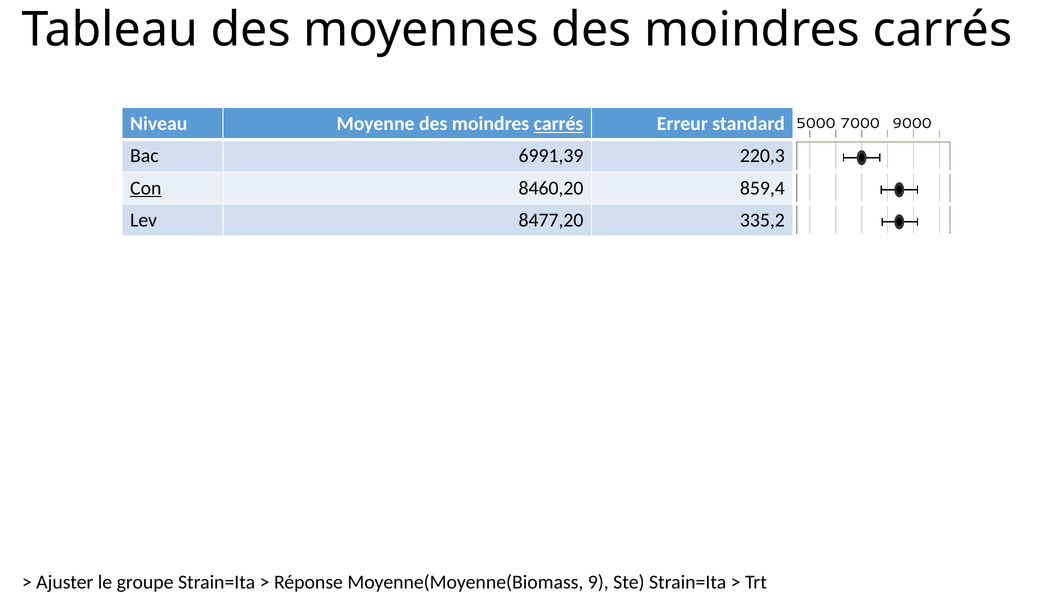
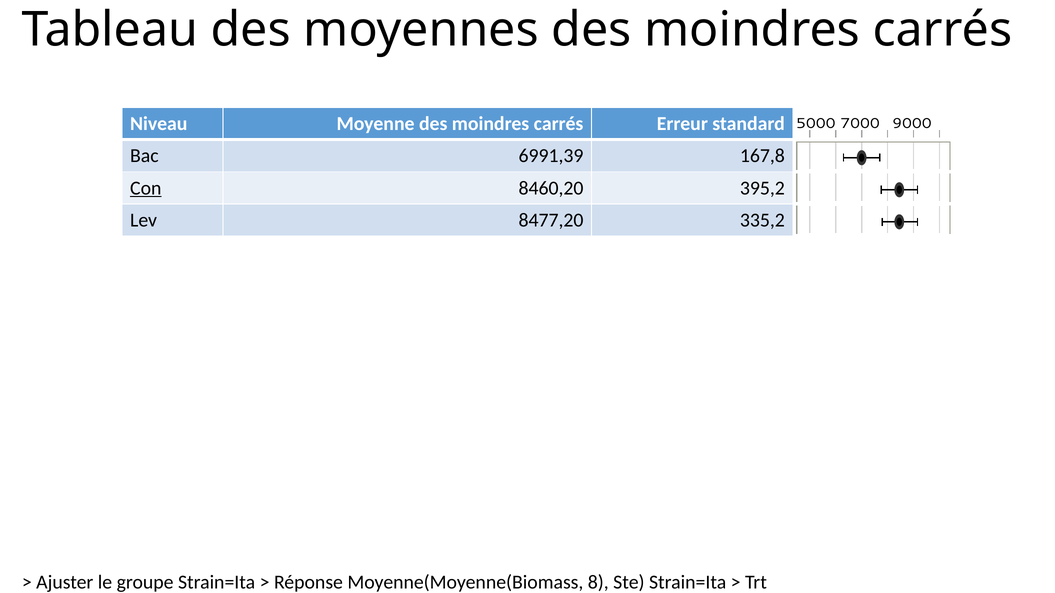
carrés at (559, 124) underline: present -> none
220,3: 220,3 -> 167,8
859,4: 859,4 -> 395,2
9: 9 -> 8
